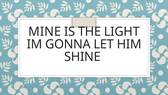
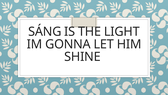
MINE: MINE -> SÁNG
